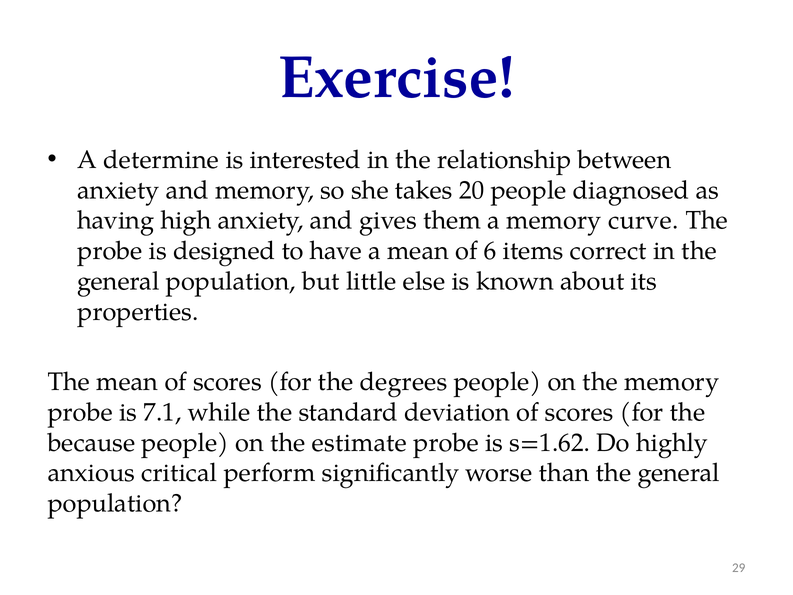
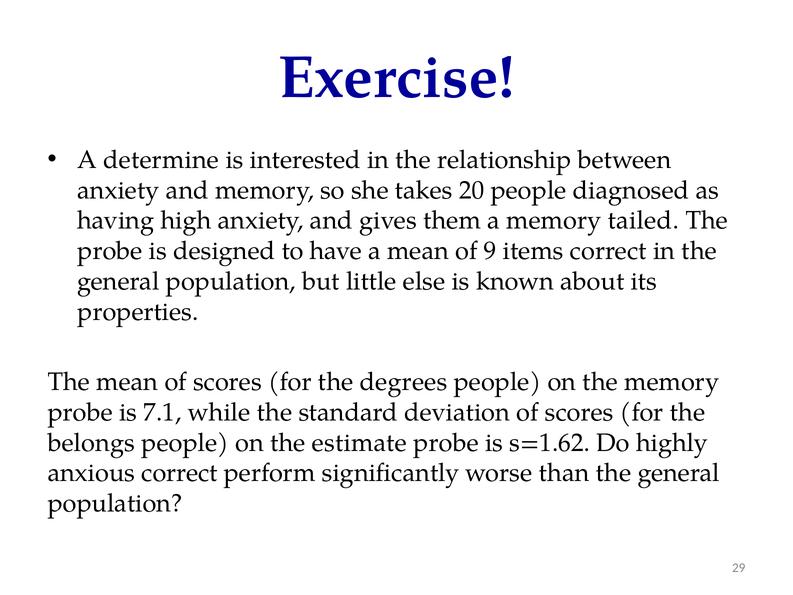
curve: curve -> tailed
6: 6 -> 9
because: because -> belongs
anxious critical: critical -> correct
